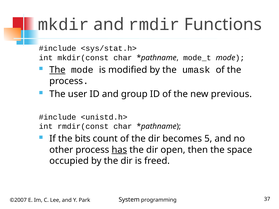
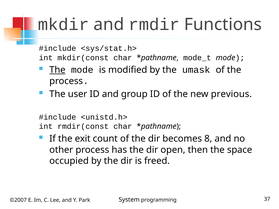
bits: bits -> exit
5: 5 -> 8
has underline: present -> none
